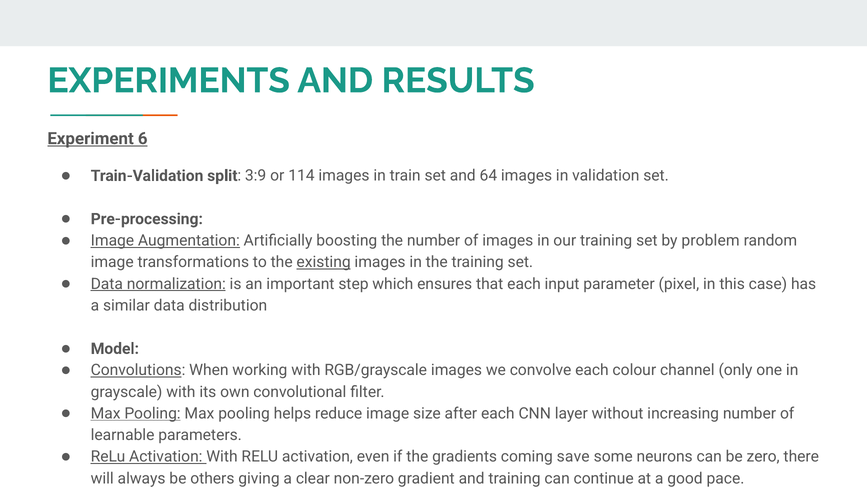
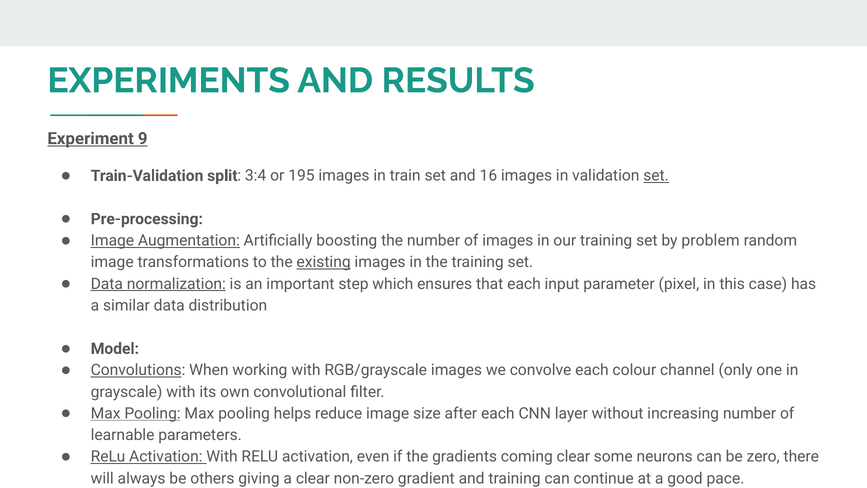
6: 6 -> 9
3:9: 3:9 -> 3:4
114: 114 -> 195
64: 64 -> 16
set at (656, 176) underline: none -> present
coming save: save -> clear
